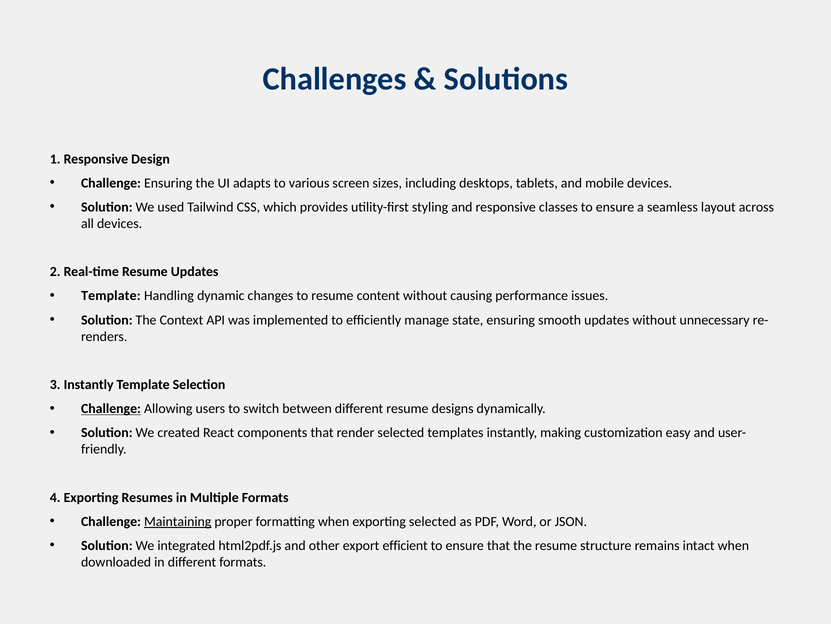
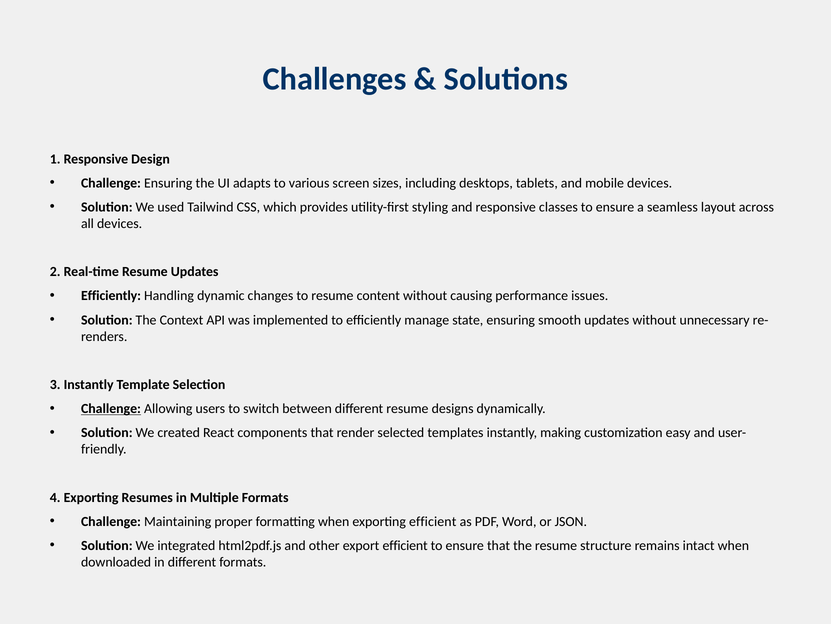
Template at (111, 296): Template -> Efficiently
Maintaining underline: present -> none
exporting selected: selected -> efficient
